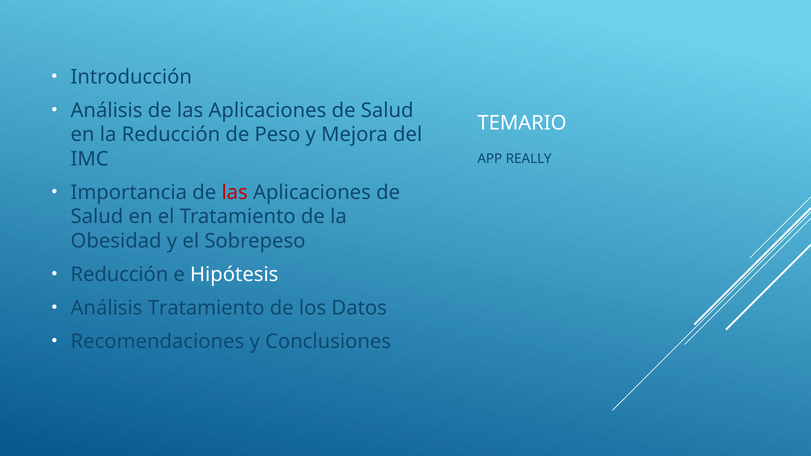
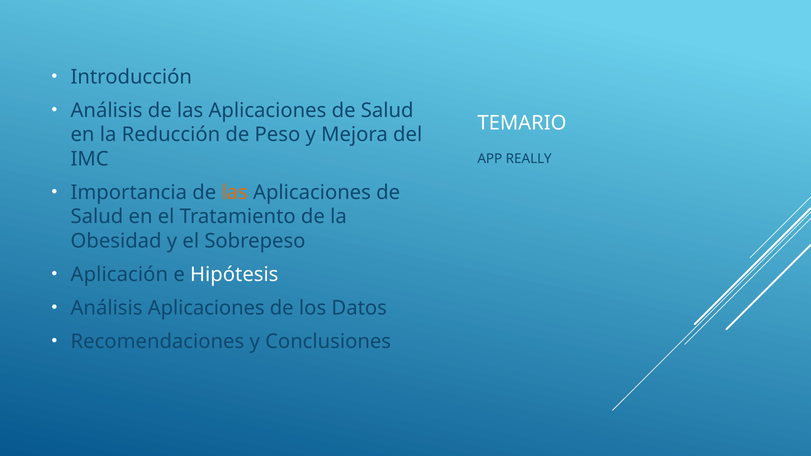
las at (235, 192) colour: red -> orange
Reducción at (119, 275): Reducción -> Aplicación
Análisis Tratamiento: Tratamiento -> Aplicaciones
